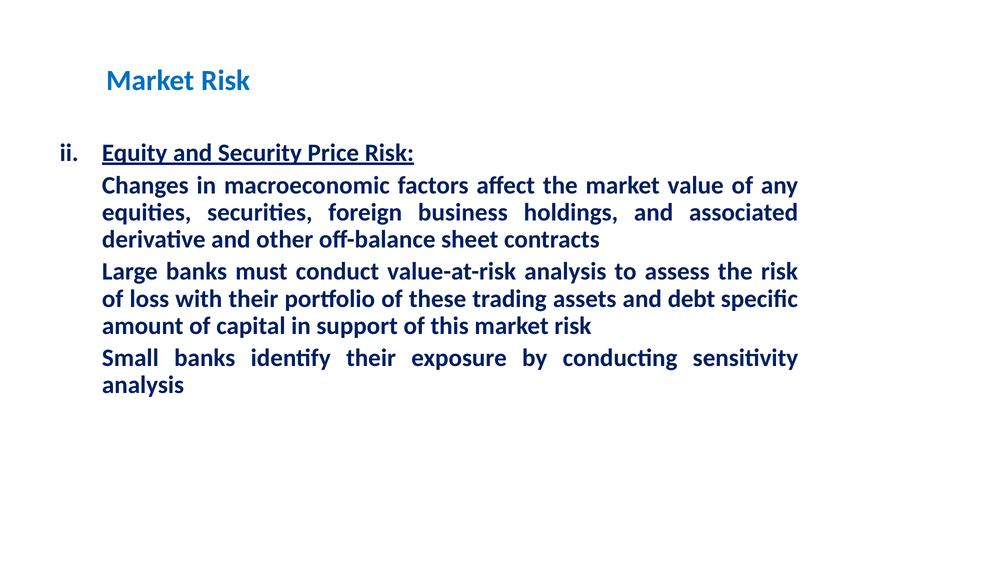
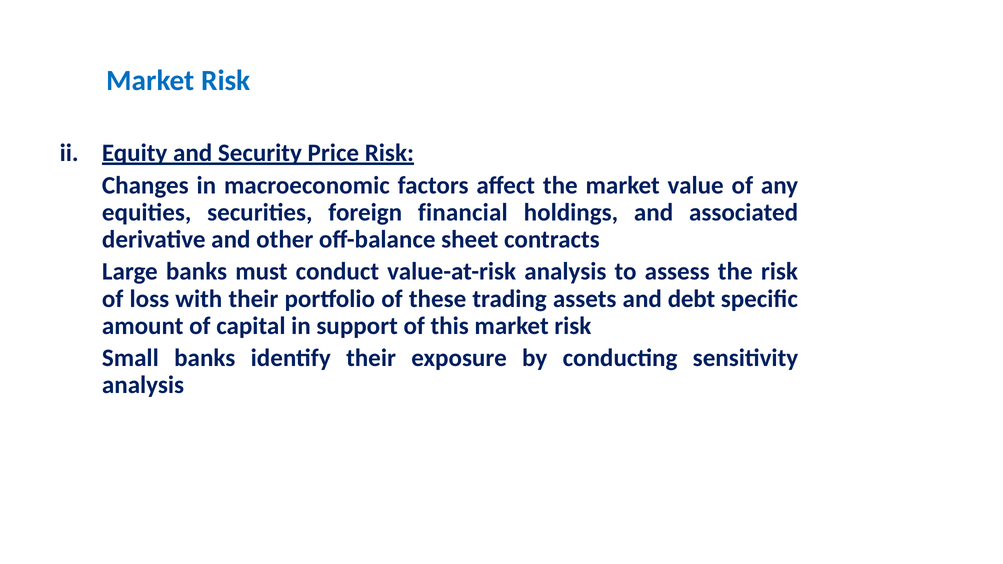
business: business -> financial
